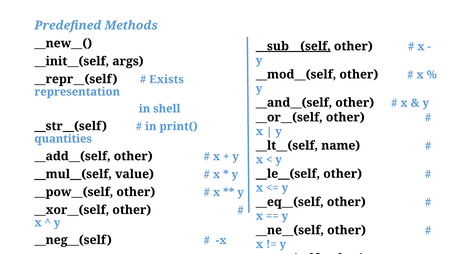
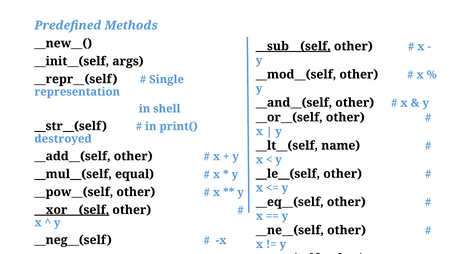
Exists: Exists -> Single
quantities: quantities -> destroyed
value: value -> equal
__xor__(self underline: none -> present
